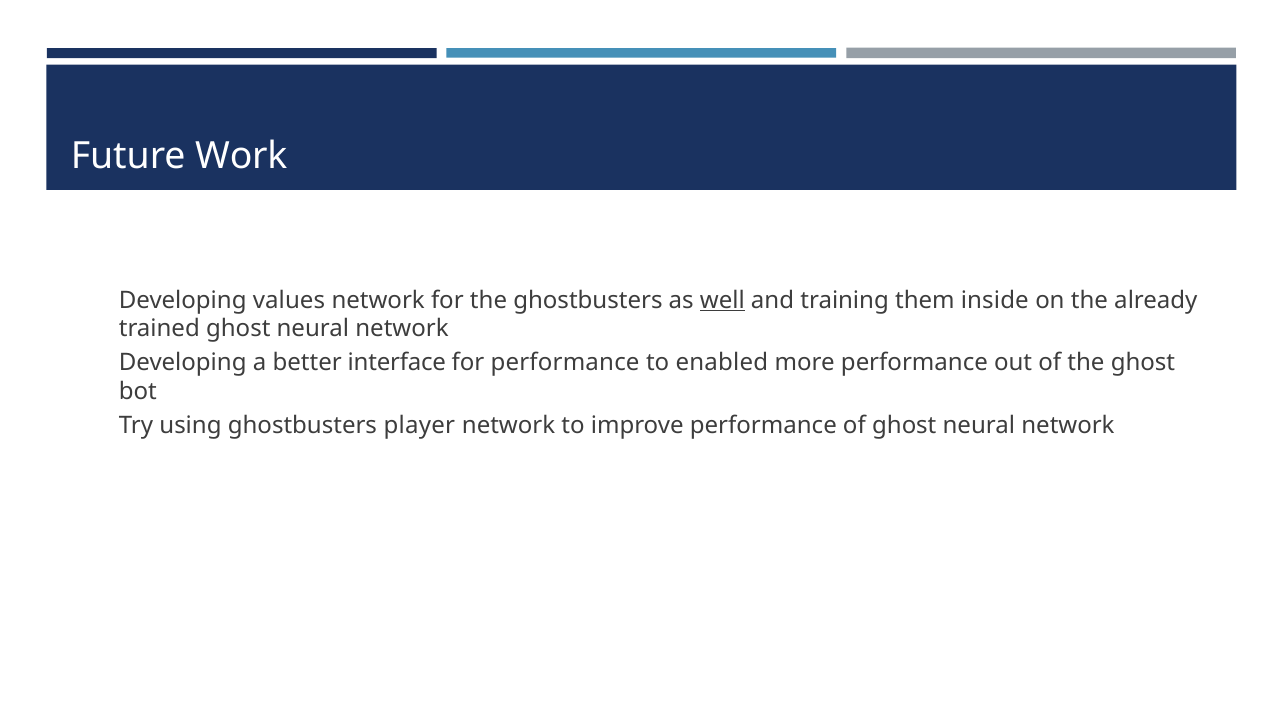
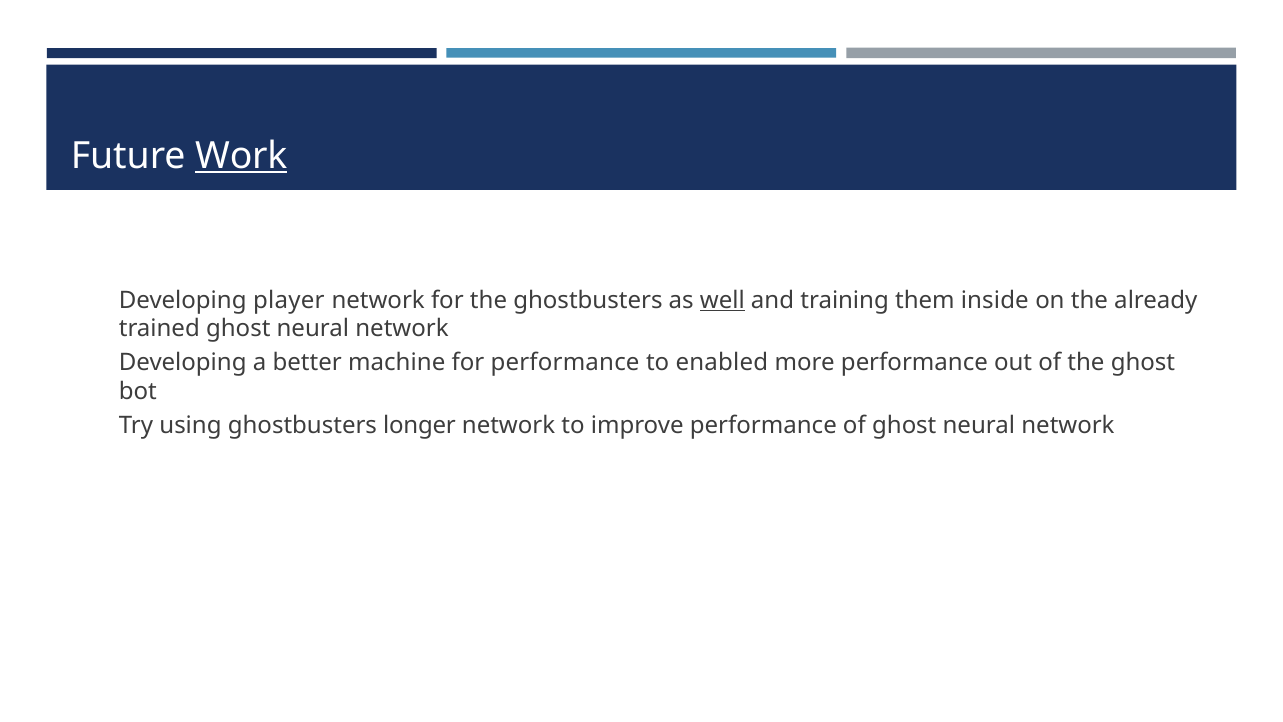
Work underline: none -> present
values: values -> player
interface: interface -> machine
player: player -> longer
